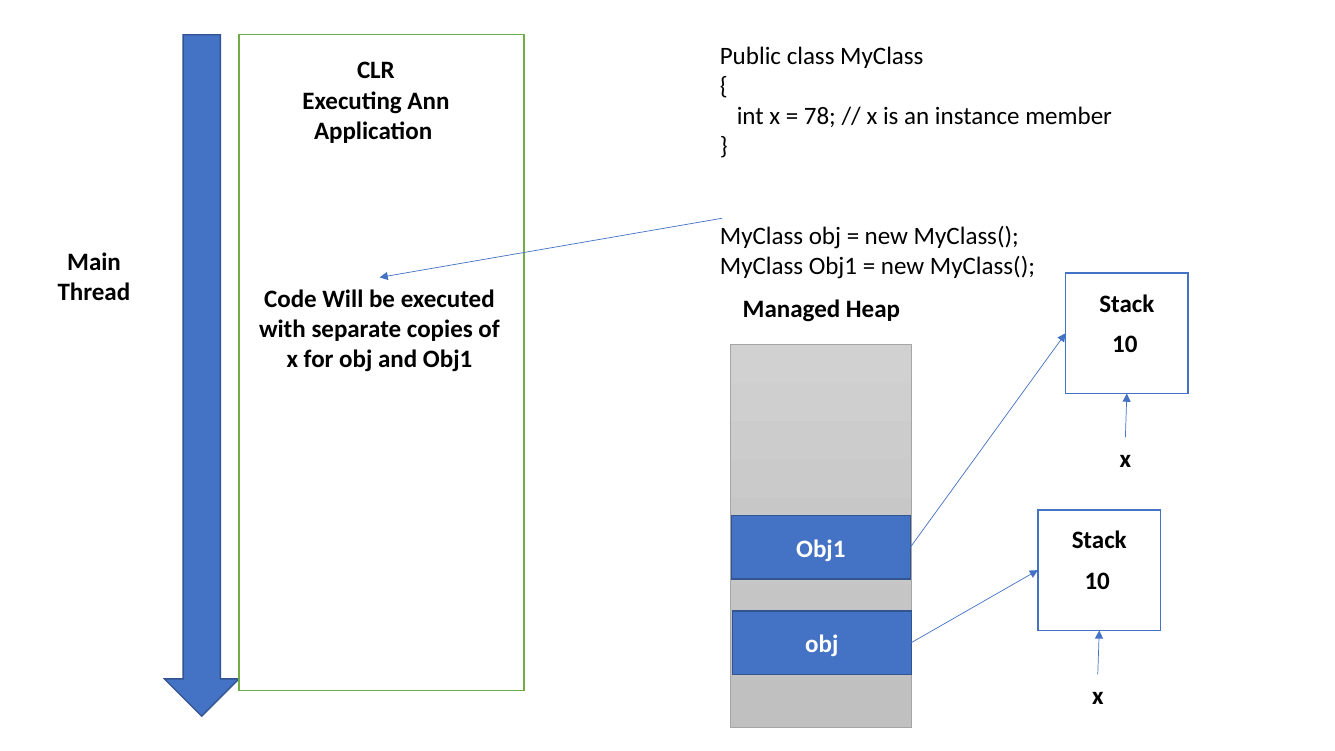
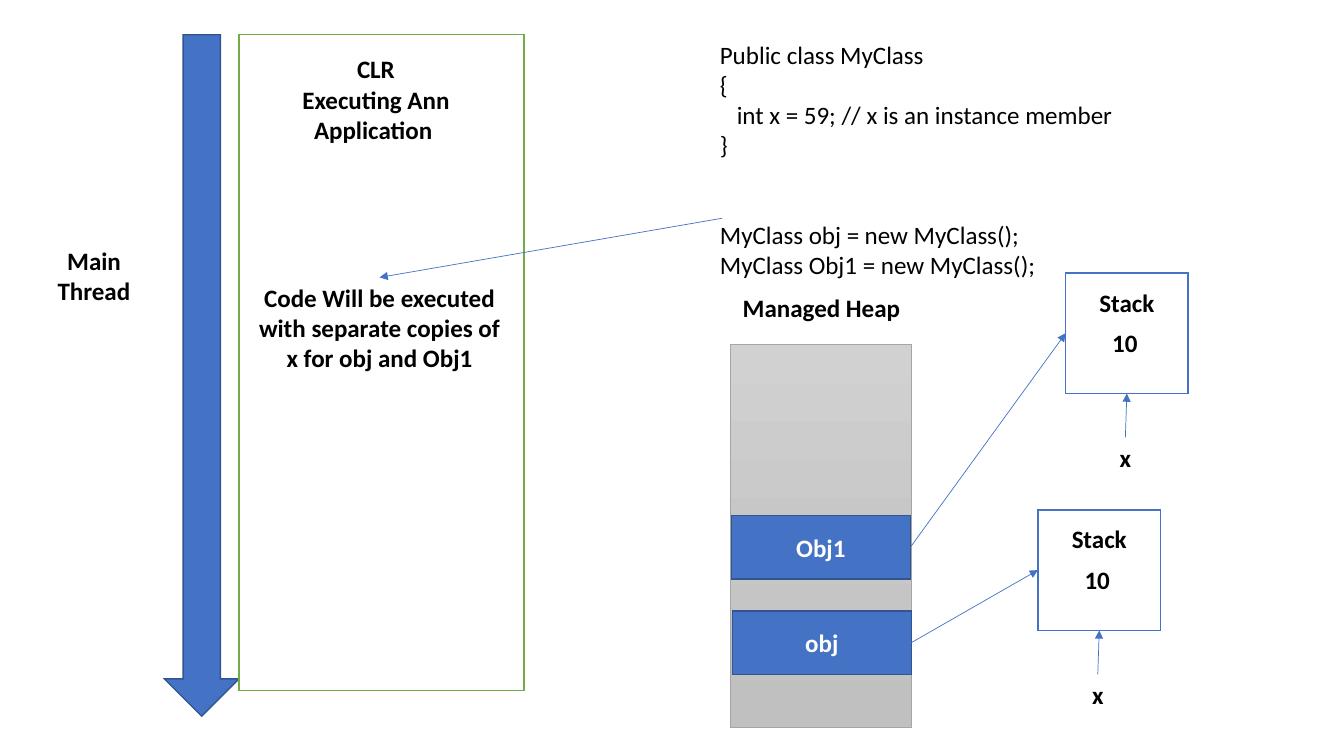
78: 78 -> 59
